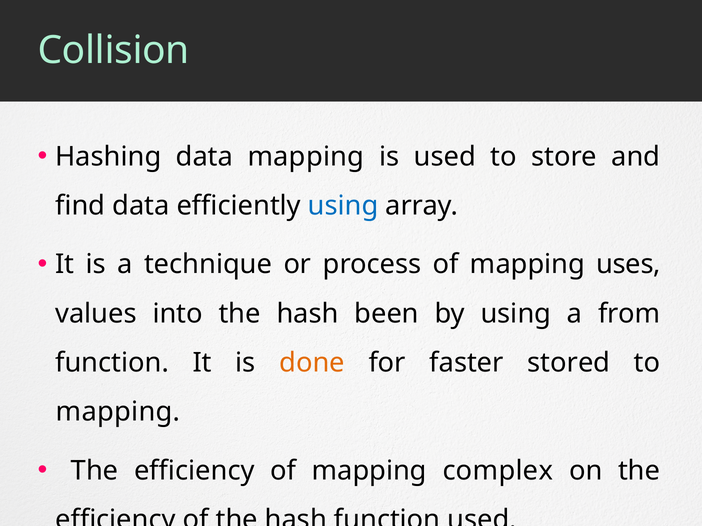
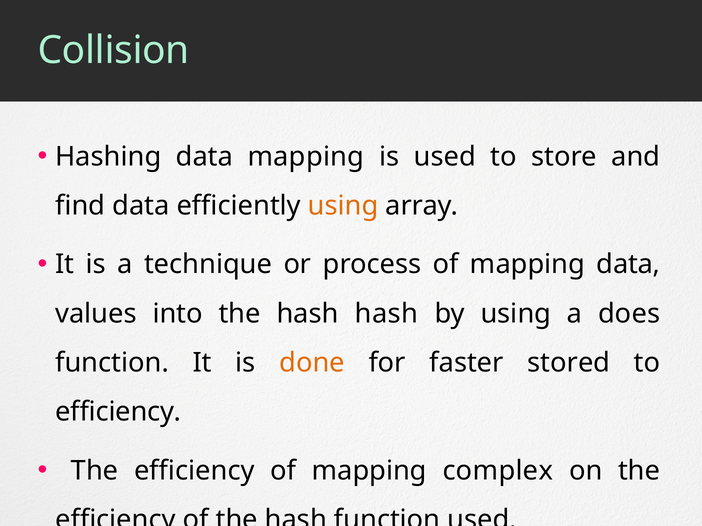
using at (343, 206) colour: blue -> orange
mapping uses: uses -> data
hash been: been -> hash
from: from -> does
mapping at (118, 412): mapping -> efficiency
